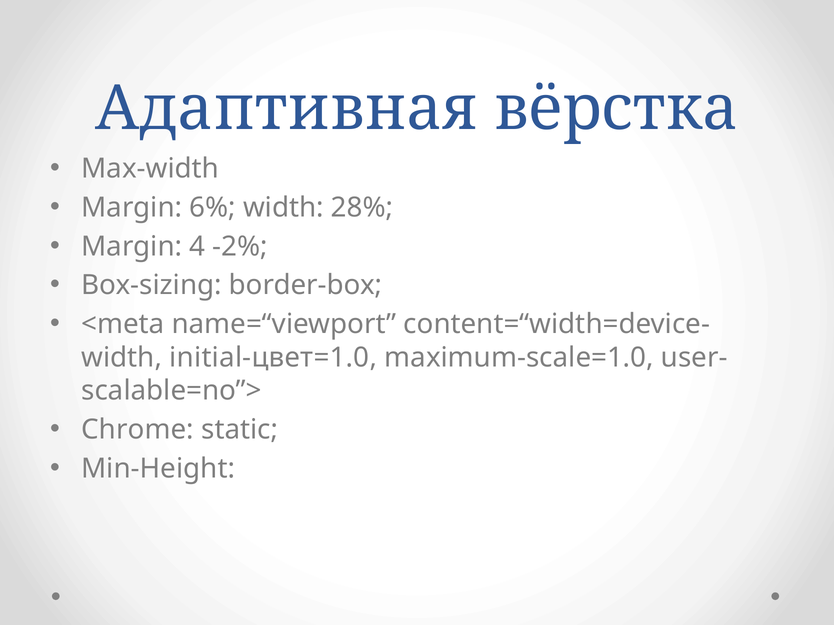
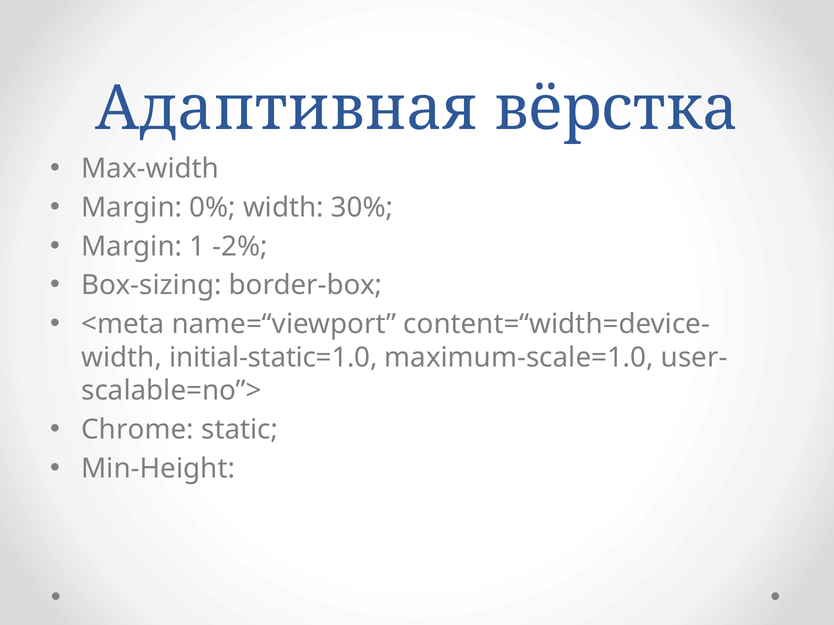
6%: 6% -> 0%
28%: 28% -> 30%
4: 4 -> 1
initial-цвет=1.0: initial-цвет=1.0 -> initial-static=1.0
